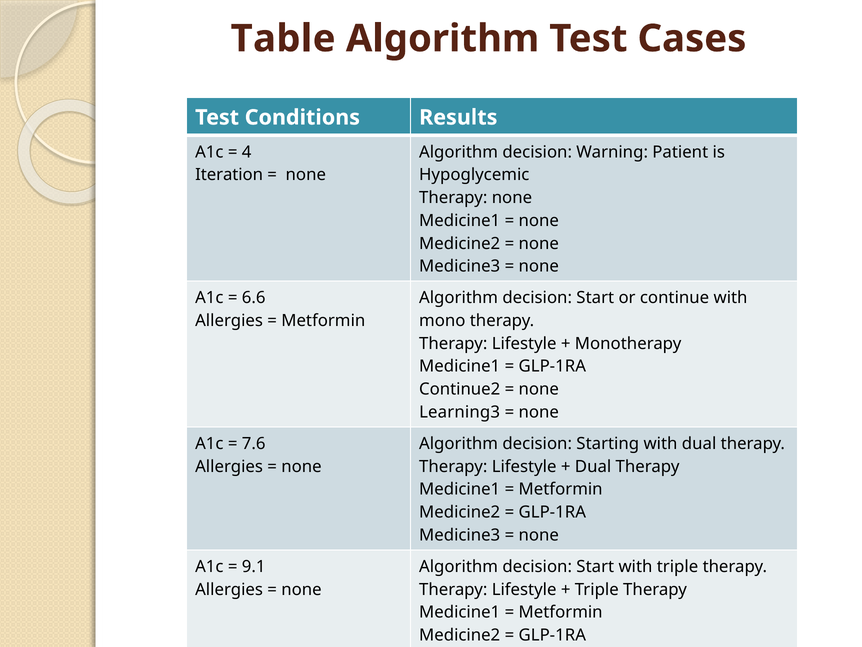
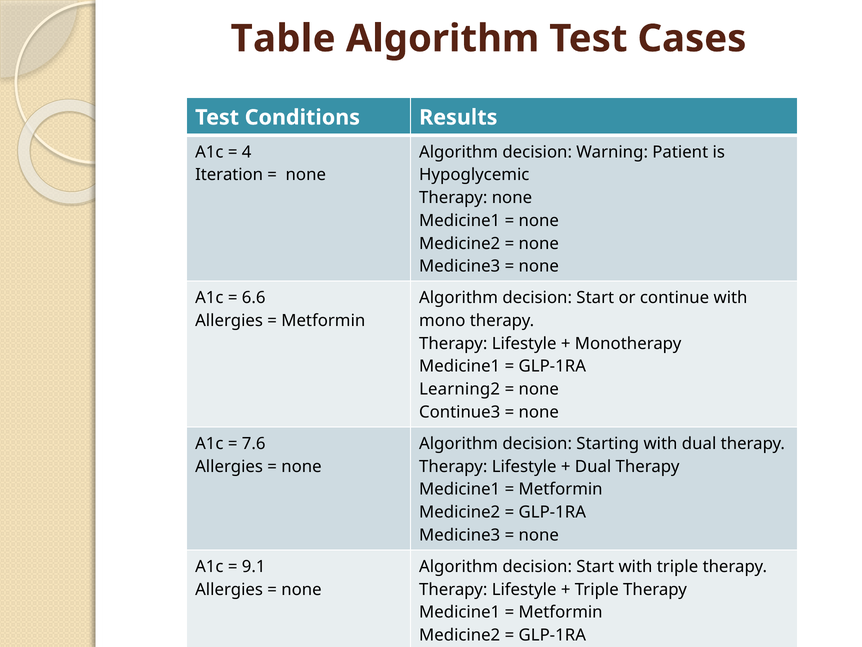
Continue2: Continue2 -> Learning2
Learning3: Learning3 -> Continue3
